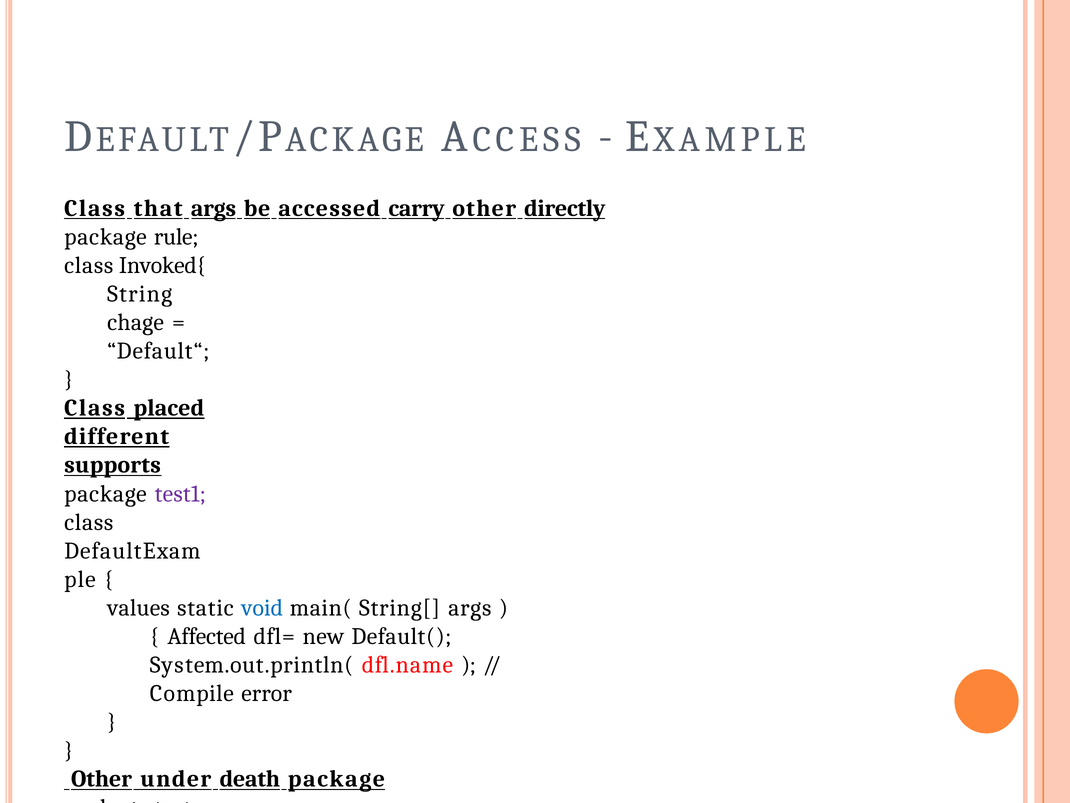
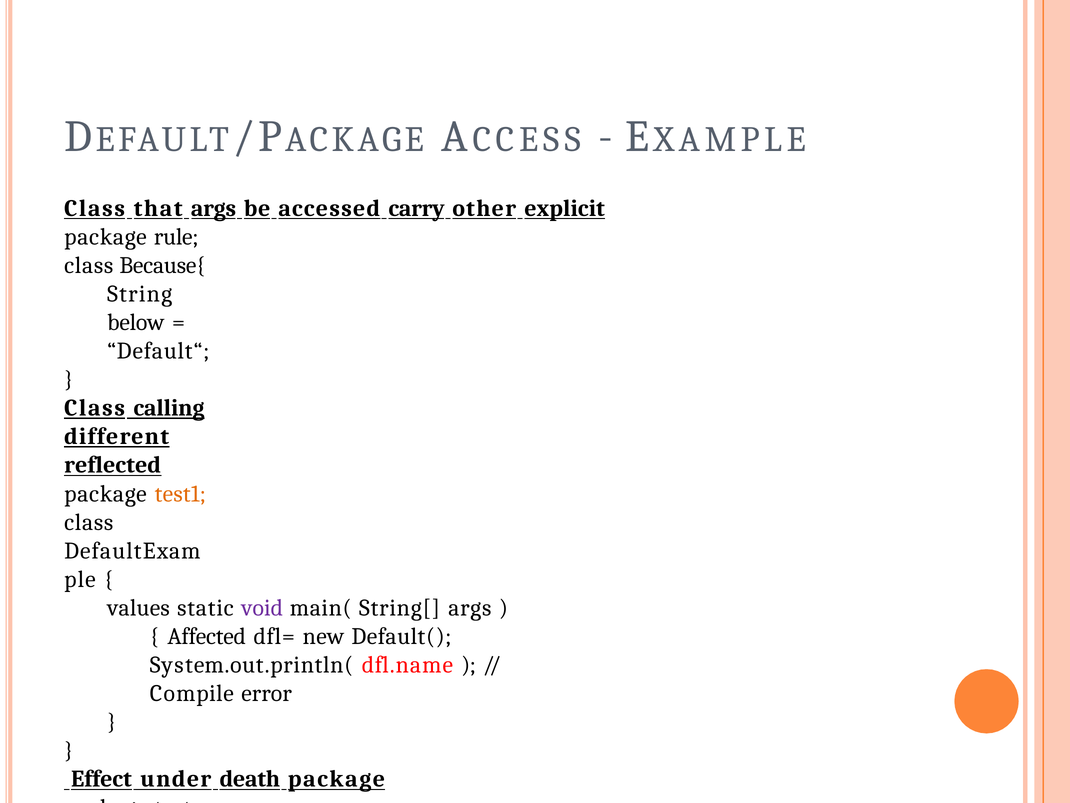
directly: directly -> explicit
Invoked{: Invoked{ -> Because{
chage: chage -> below
placed: placed -> calling
supports: supports -> reflected
test1 colour: purple -> orange
void at (262, 607) colour: blue -> purple
Other at (101, 779): Other -> Effect
